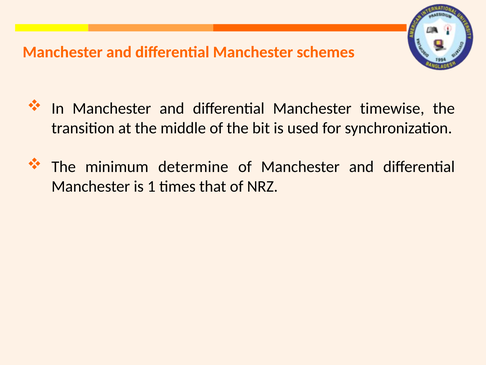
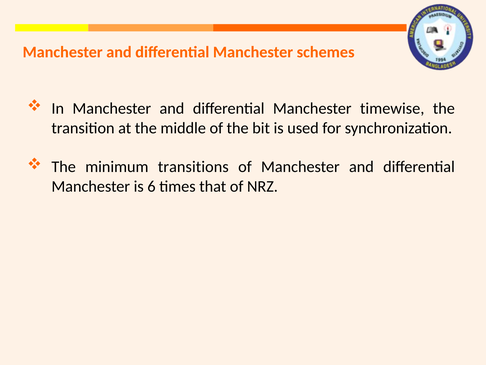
determine: determine -> transitions
1: 1 -> 6
